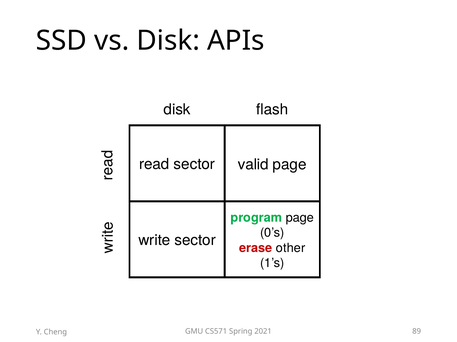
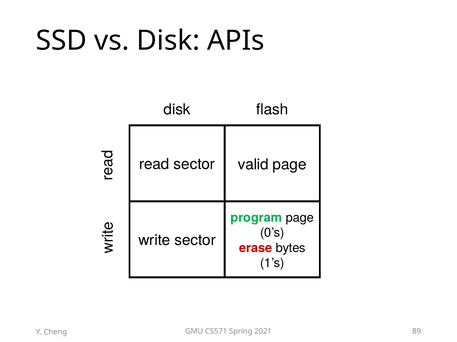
other: other -> bytes
